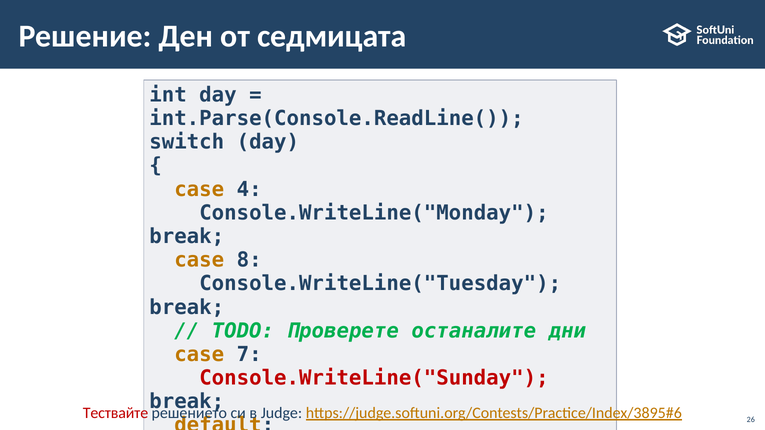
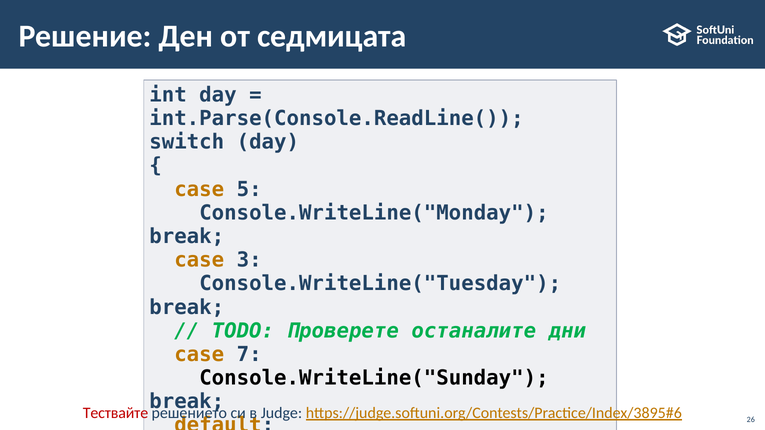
4: 4 -> 5
8: 8 -> 3
Console.WriteLine("Sunday colour: red -> black
